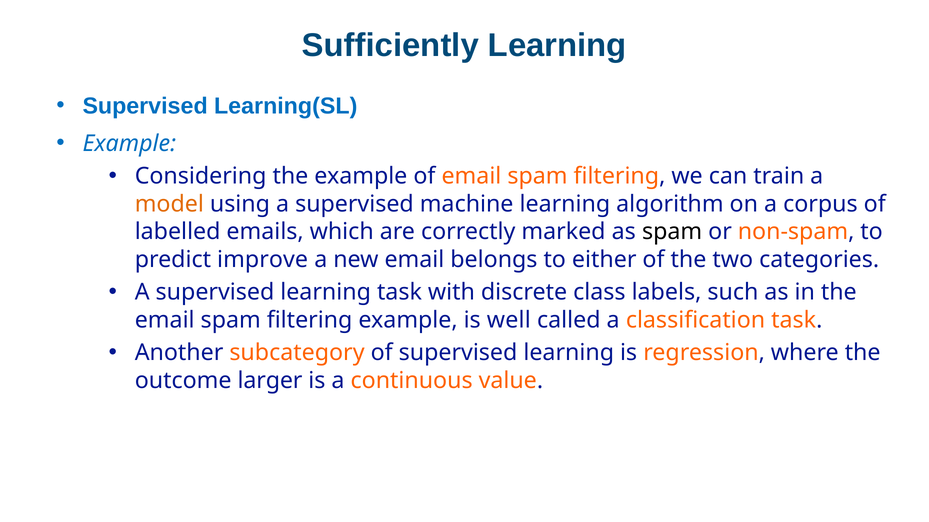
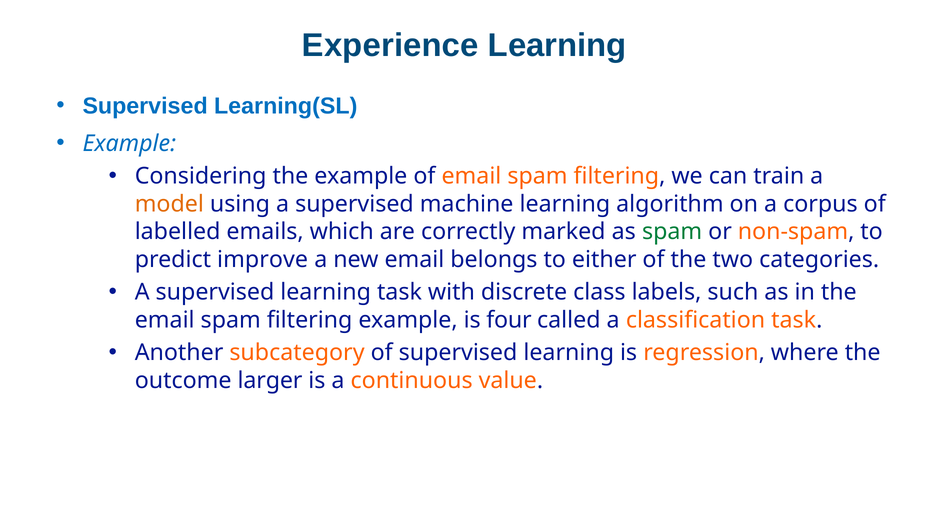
Sufficiently: Sufficiently -> Experience
spam at (672, 232) colour: black -> green
well: well -> four
